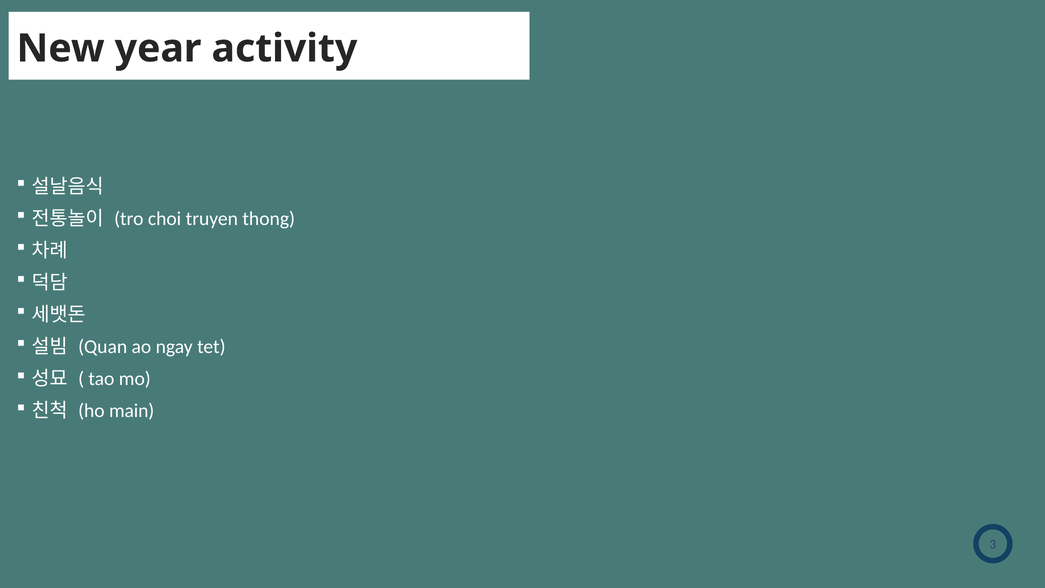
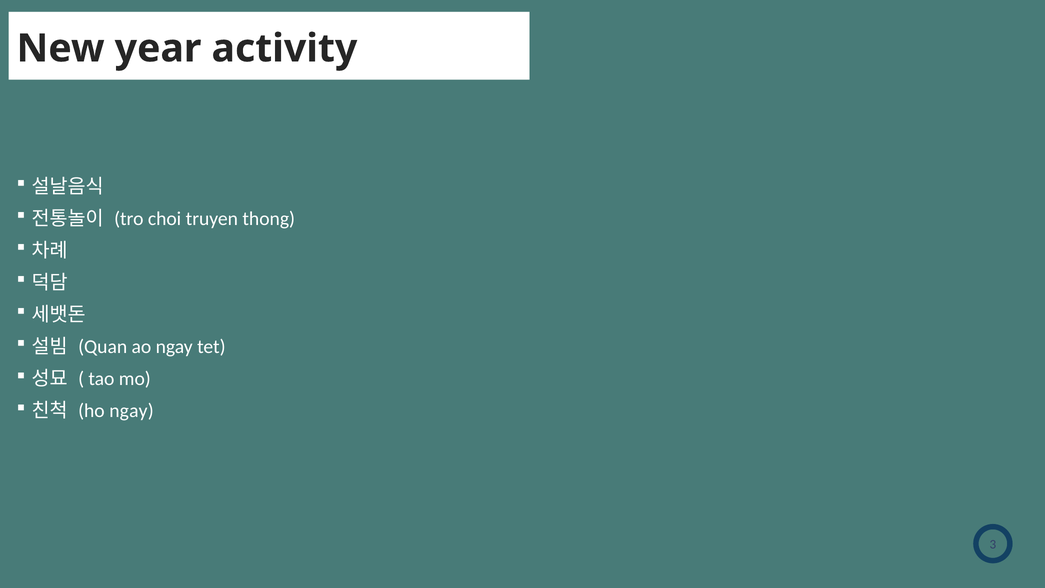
ho main: main -> ngay
